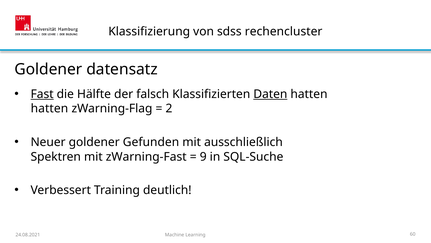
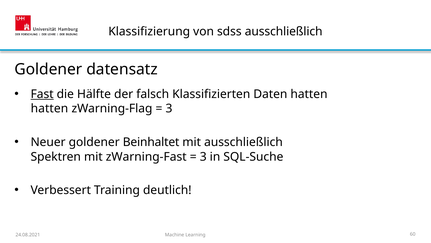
sdss rechencluster: rechencluster -> ausschließlich
Daten underline: present -> none
2 at (169, 108): 2 -> 3
Gefunden: Gefunden -> Beinhaltet
9 at (203, 156): 9 -> 3
